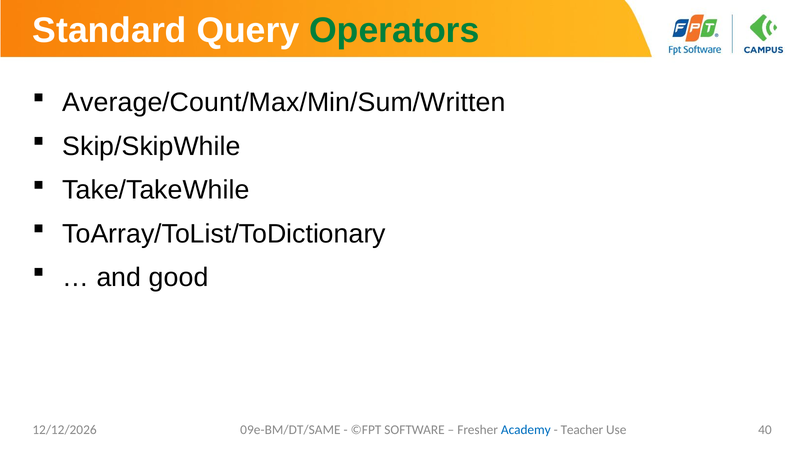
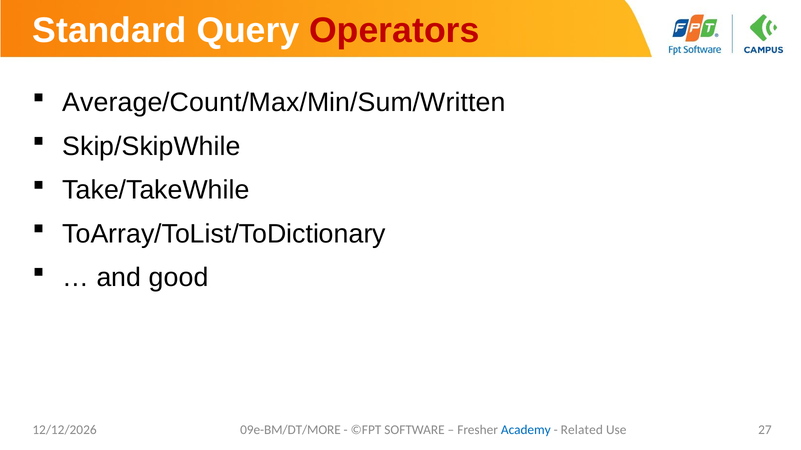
Operators colour: green -> red
09e-BM/DT/SAME: 09e-BM/DT/SAME -> 09e-BM/DT/MORE
Teacher: Teacher -> Related
40: 40 -> 27
